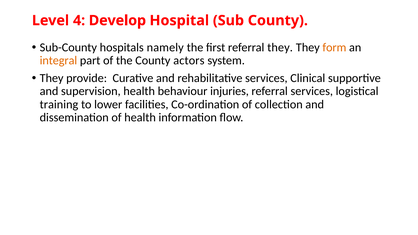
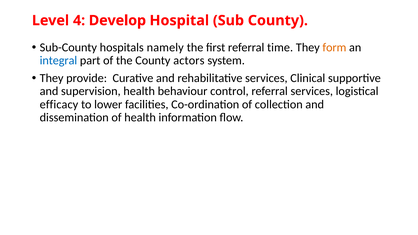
referral they: they -> time
integral colour: orange -> blue
injuries: injuries -> control
training: training -> efficacy
